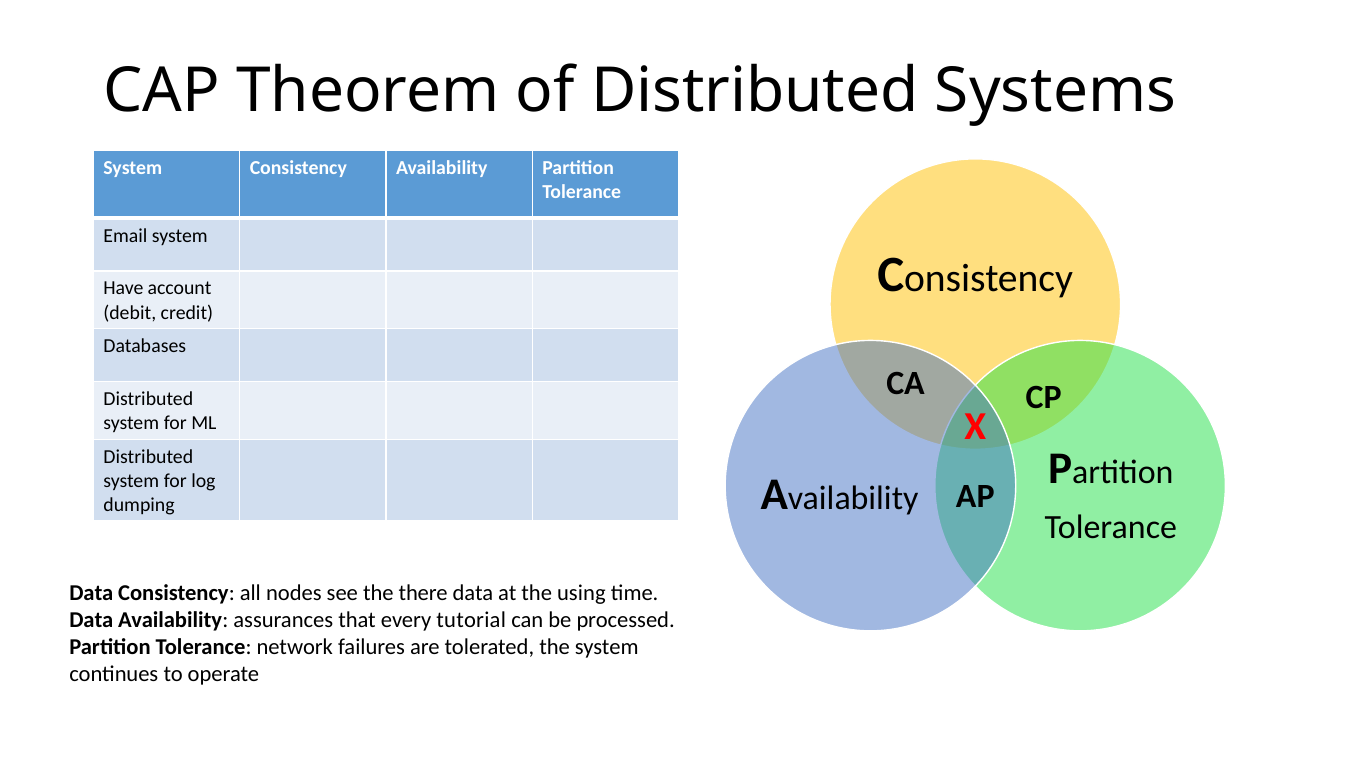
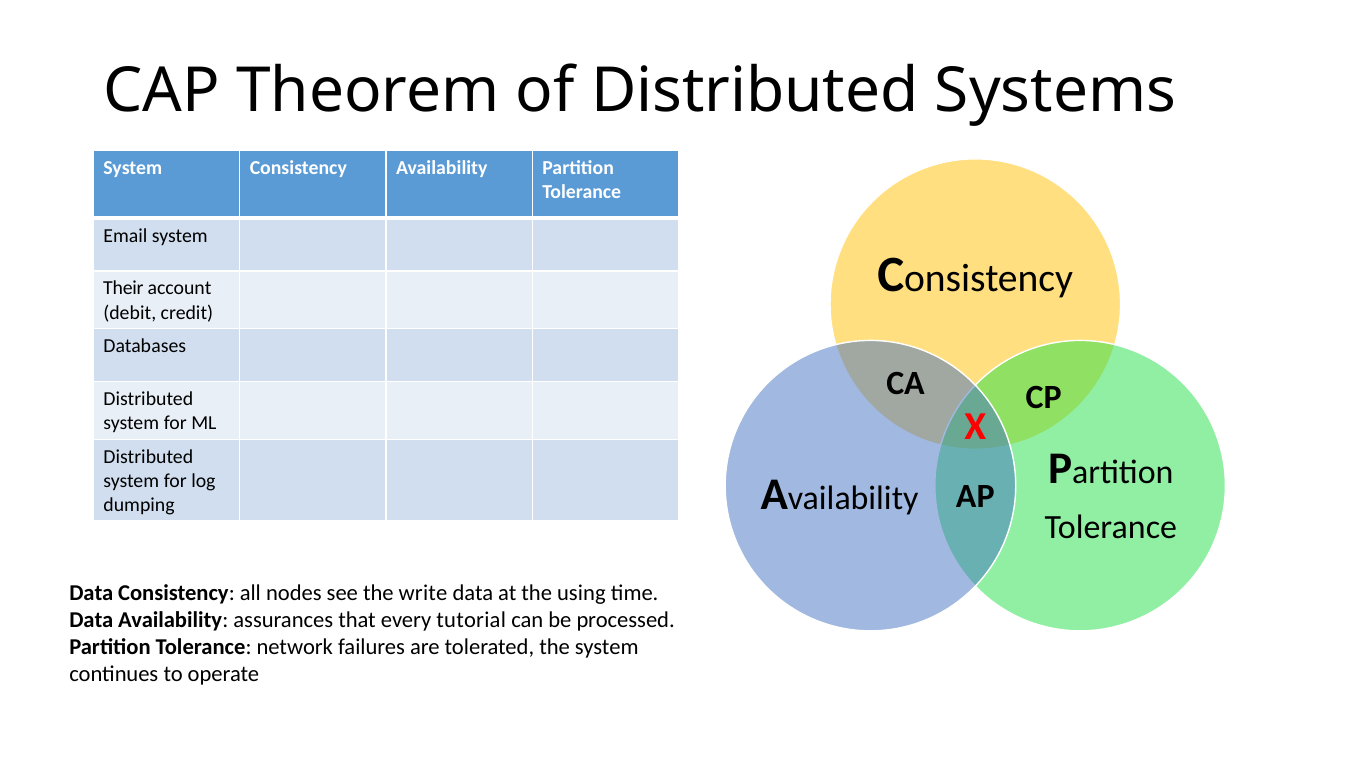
Have: Have -> Their
there: there -> write
